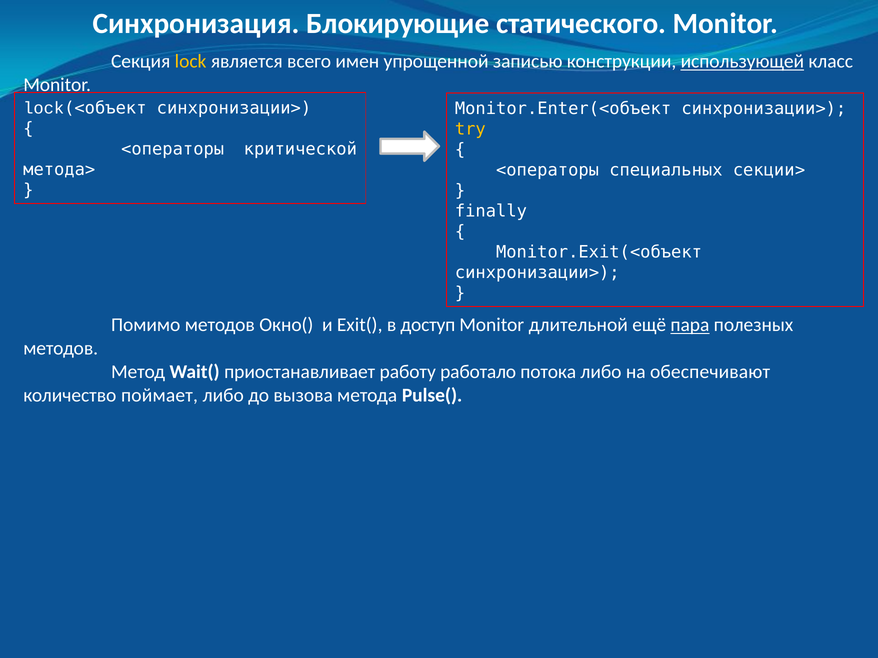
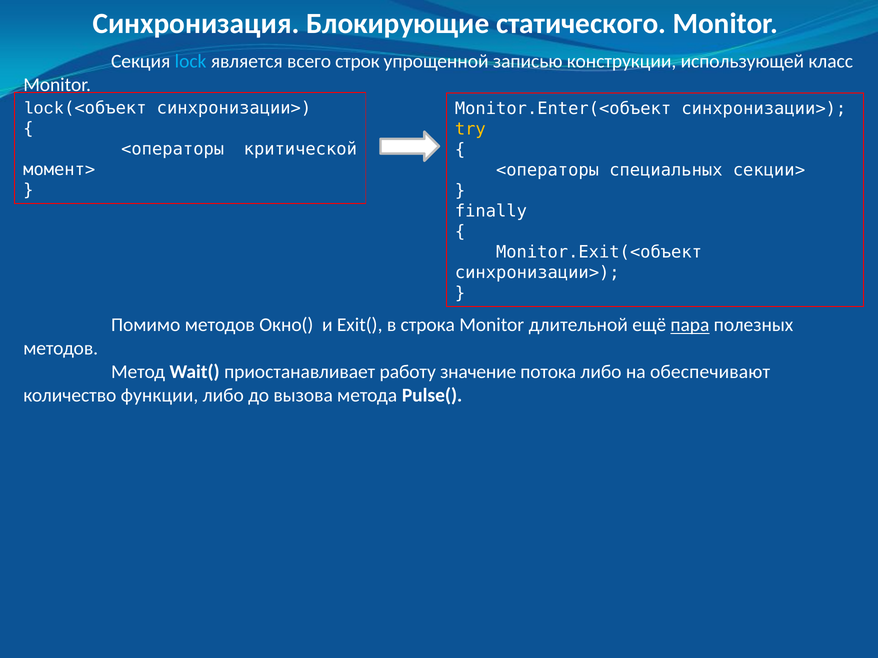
lock colour: yellow -> light blue
имен: имен -> строк
использующей underline: present -> none
метода>: метода> -> момент>
доступ: доступ -> строка
работало: работало -> значение
поймает: поймает -> функции
